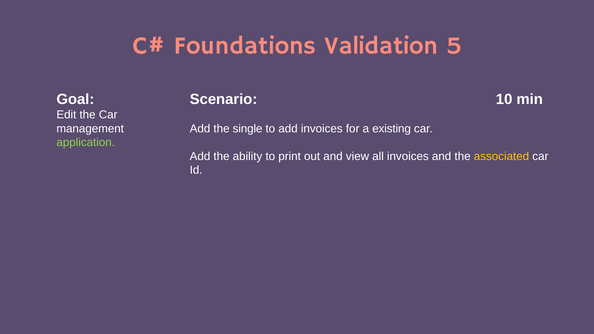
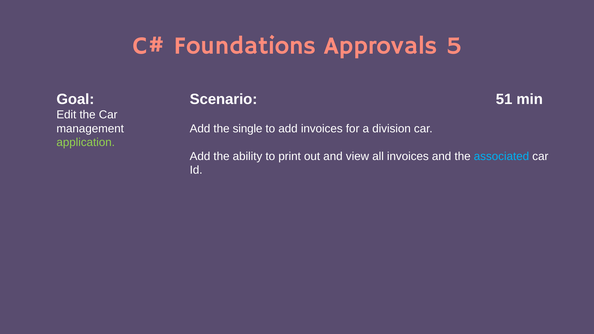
Validation: Validation -> Approvals
10: 10 -> 51
existing: existing -> division
associated colour: yellow -> light blue
